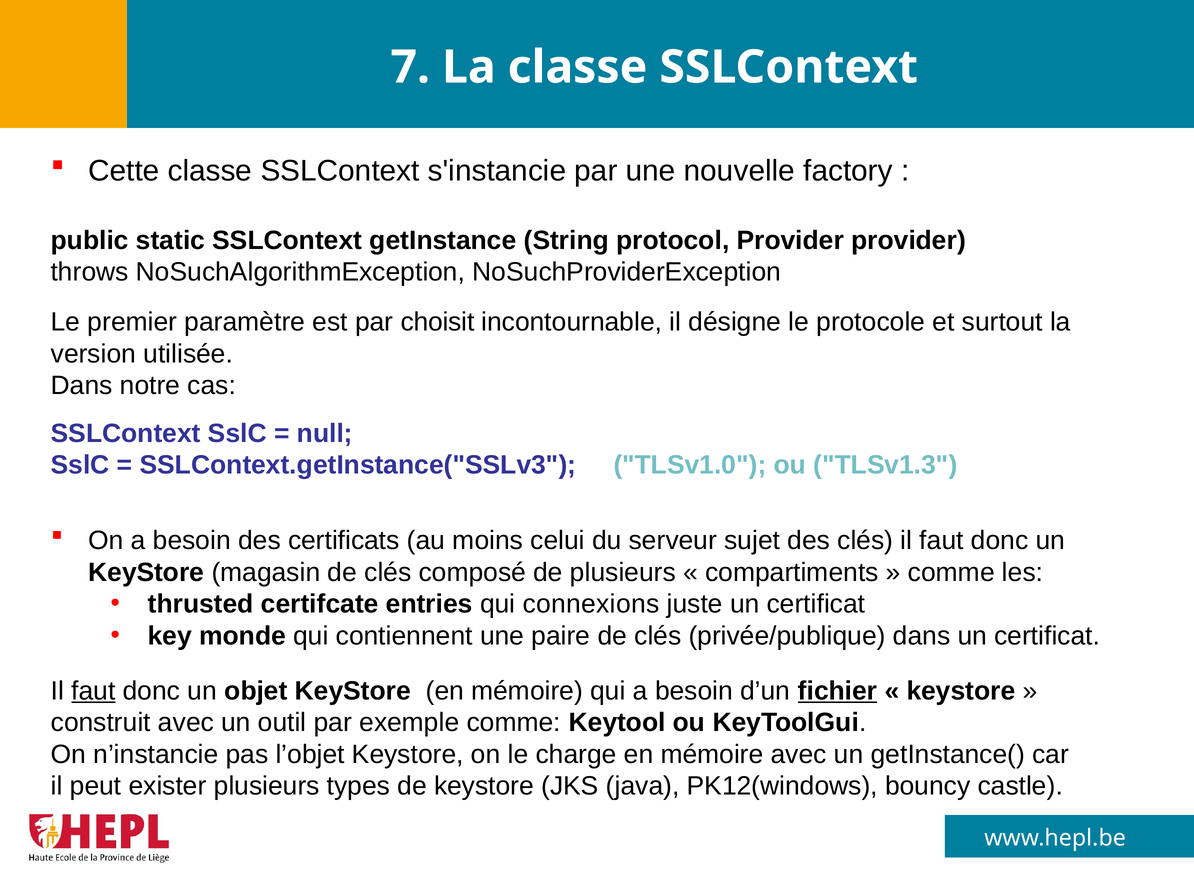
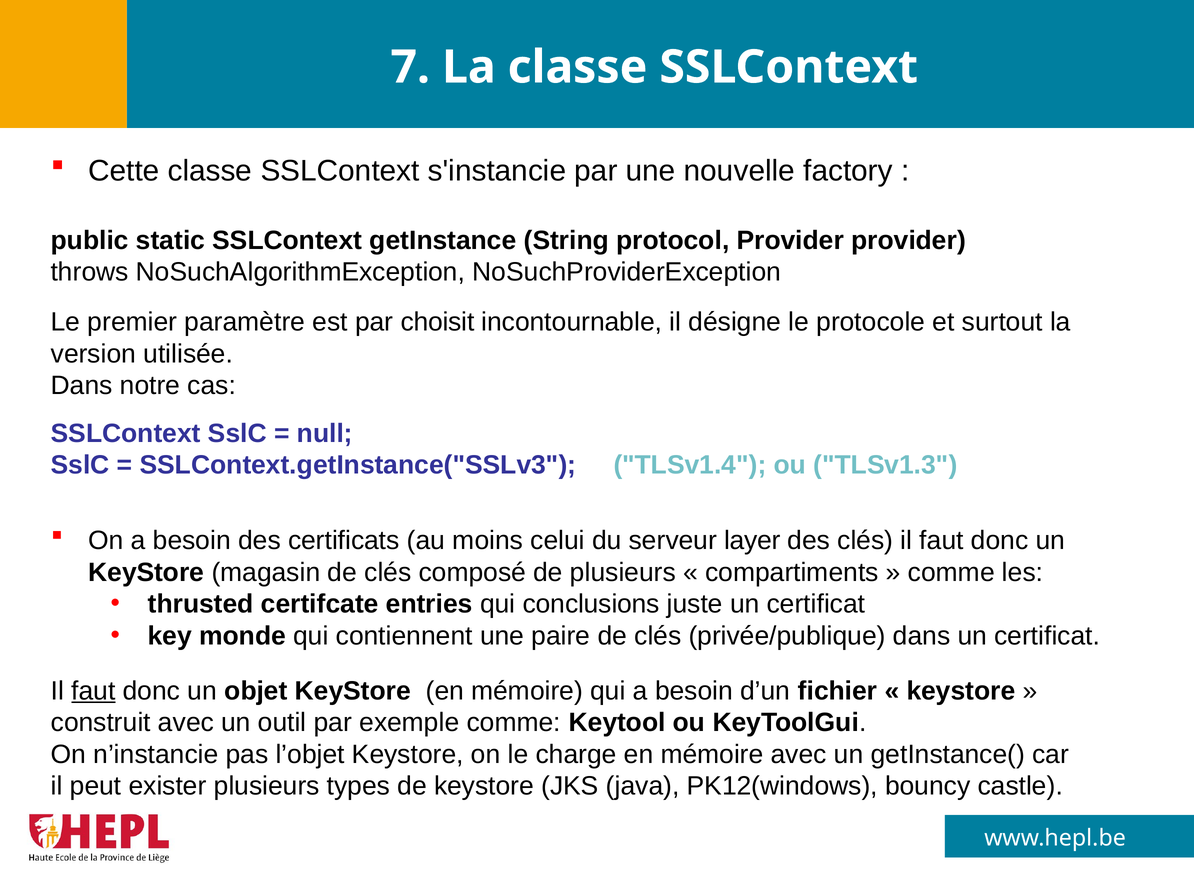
TLSv1.0: TLSv1.0 -> TLSv1.4
sujet: sujet -> layer
connexions: connexions -> conclusions
fichier underline: present -> none
